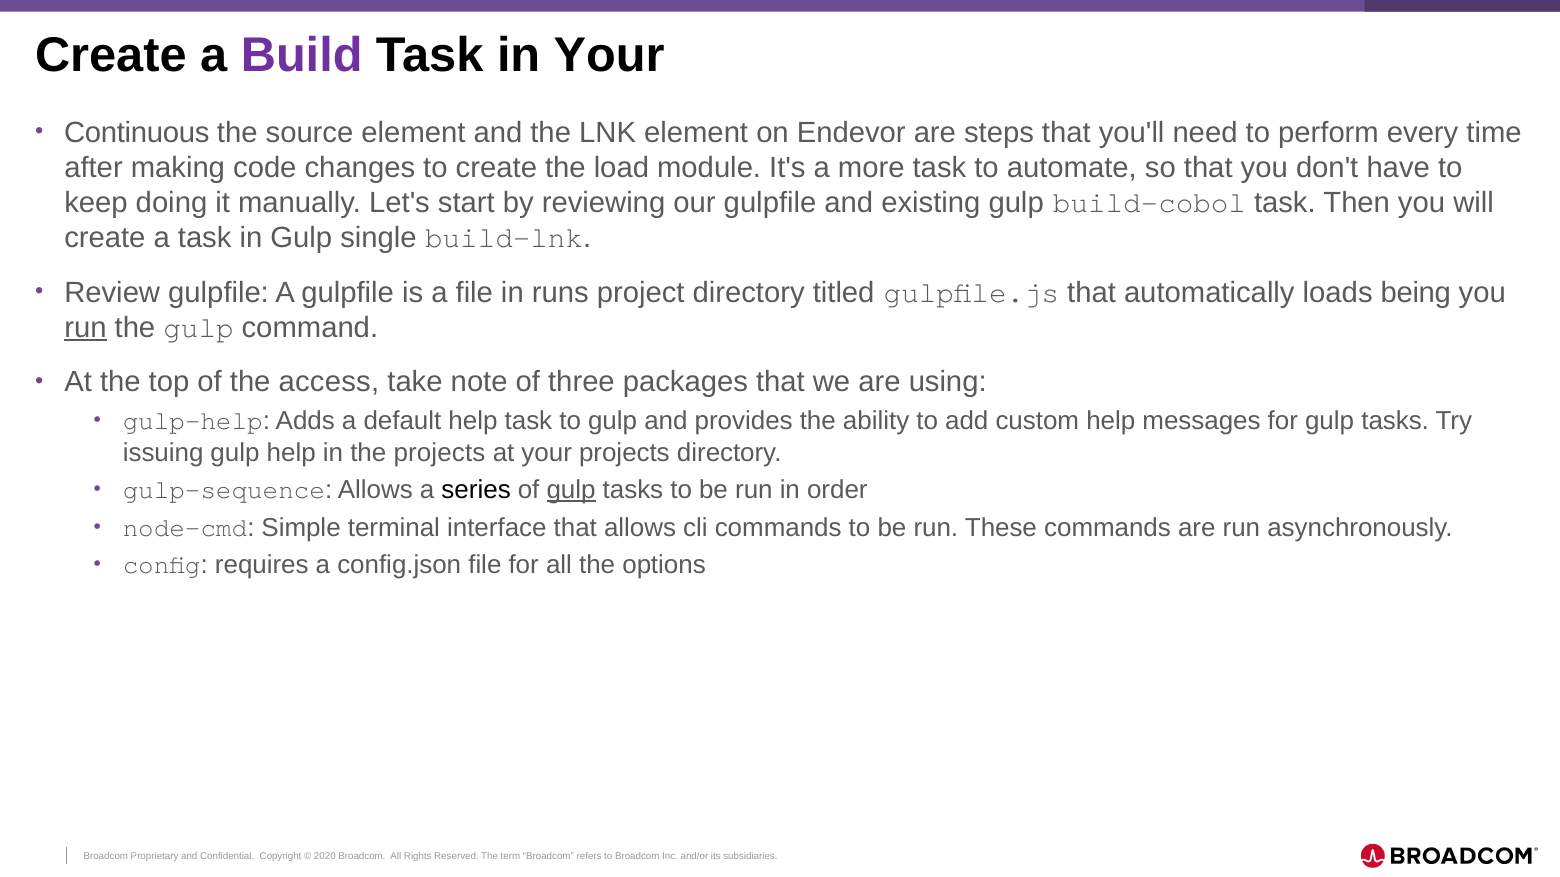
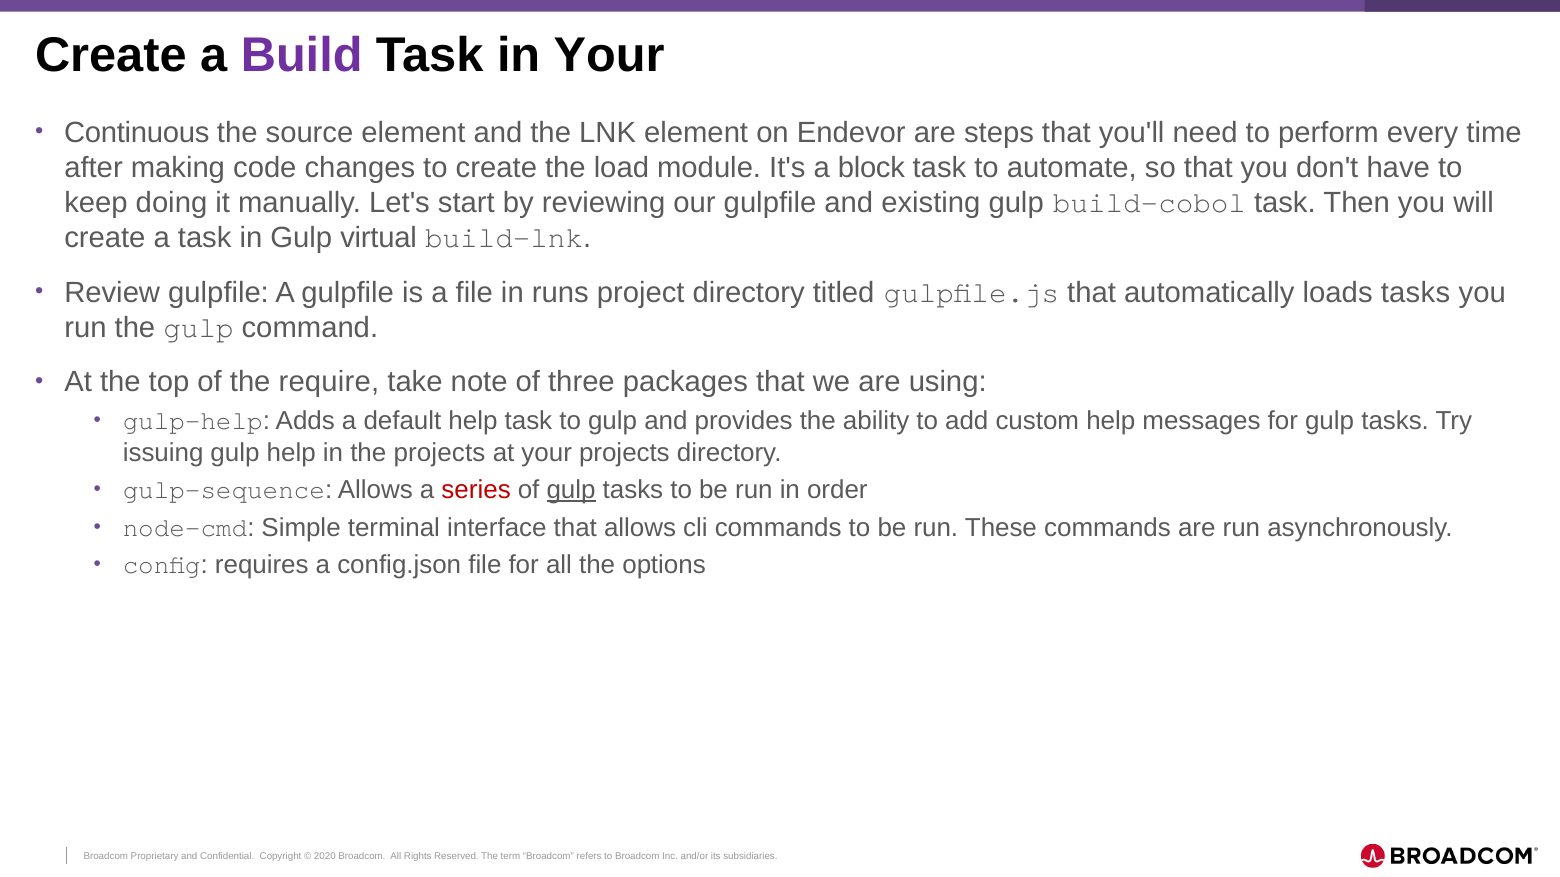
more: more -> block
single: single -> virtual
loads being: being -> tasks
run at (85, 328) underline: present -> none
access: access -> require
series colour: black -> red
